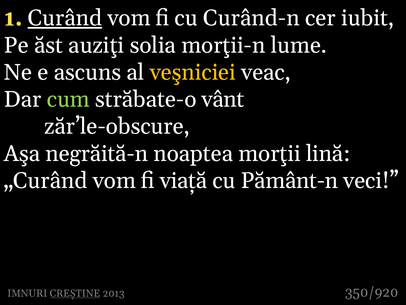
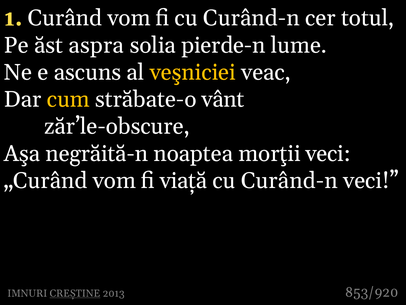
Curând underline: present -> none
iubit: iubit -> totul
auziţi: auziţi -> aspra
morţii-n: morţii-n -> pierde-n
cum colour: light green -> yellow
morţii lină: lină -> veci
Pământ-n at (290, 180): Pământ-n -> Curând-n
350/920: 350/920 -> 853/920
